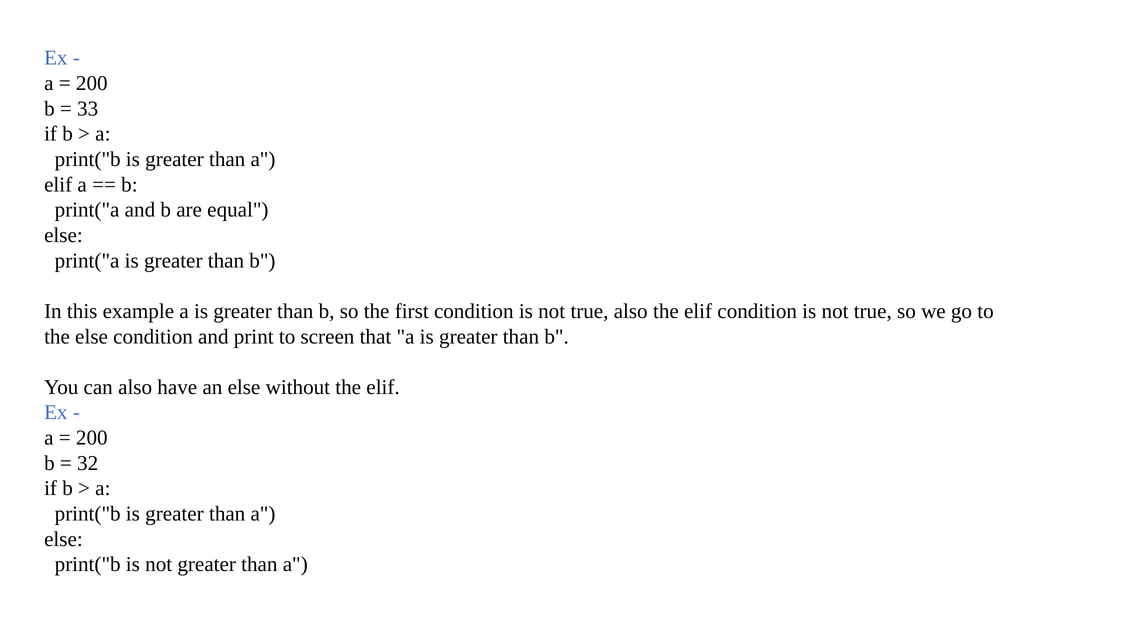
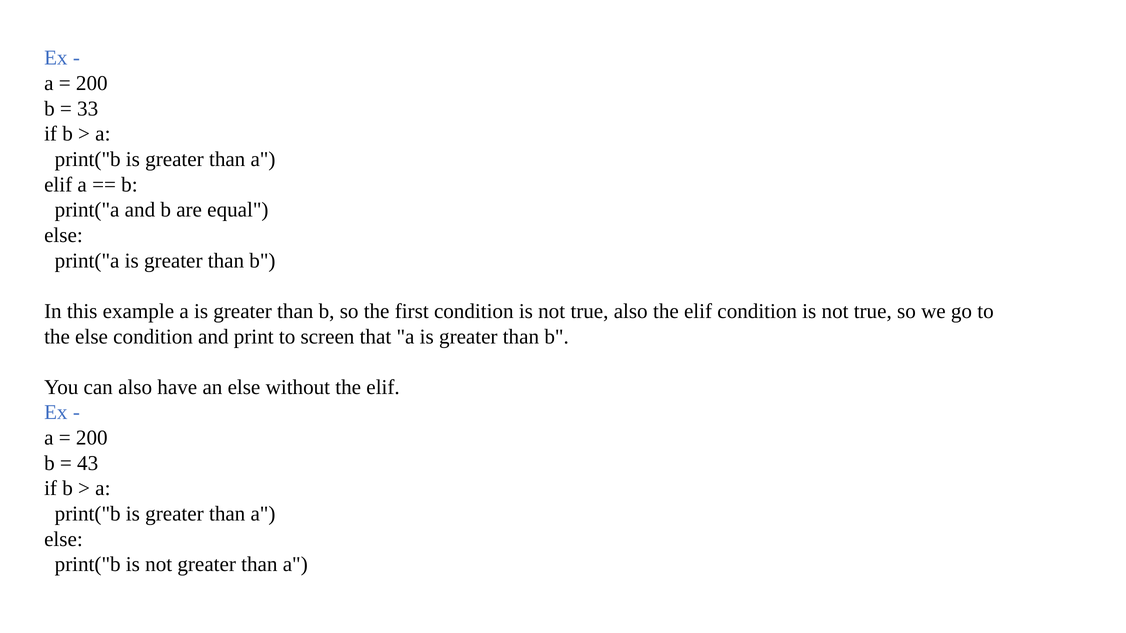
32: 32 -> 43
